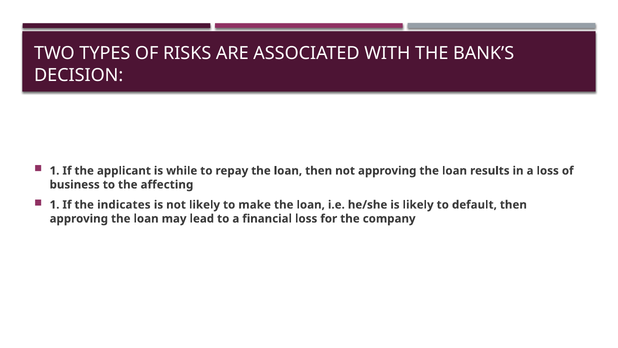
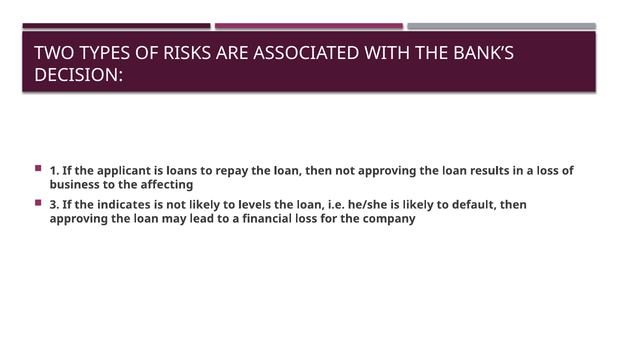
while: while -> loans
1 at (55, 205): 1 -> 3
make: make -> levels
